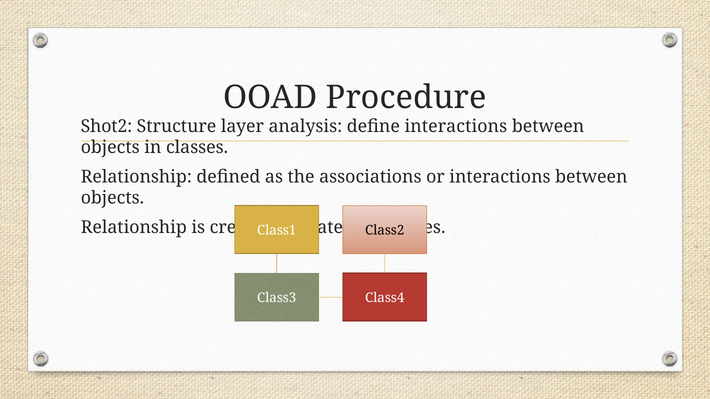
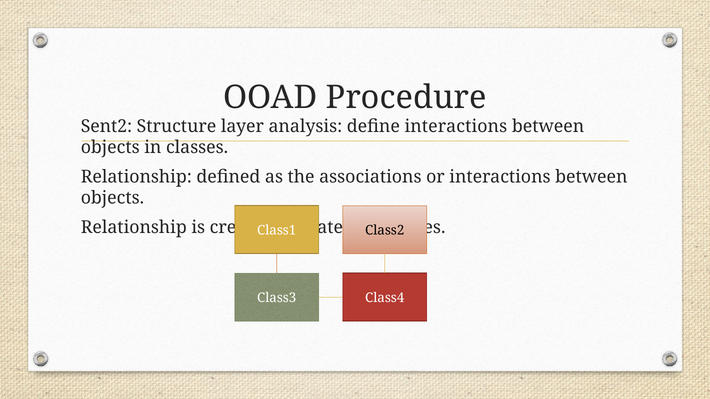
Shot2: Shot2 -> Sent2
